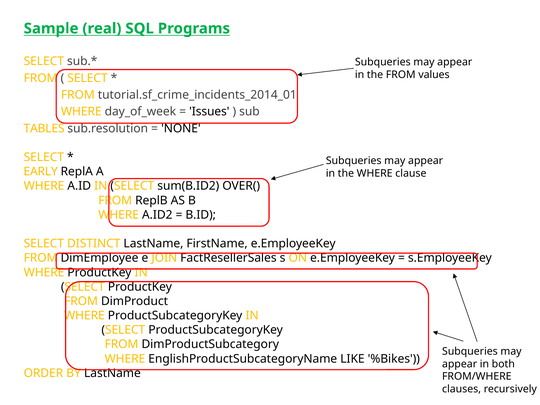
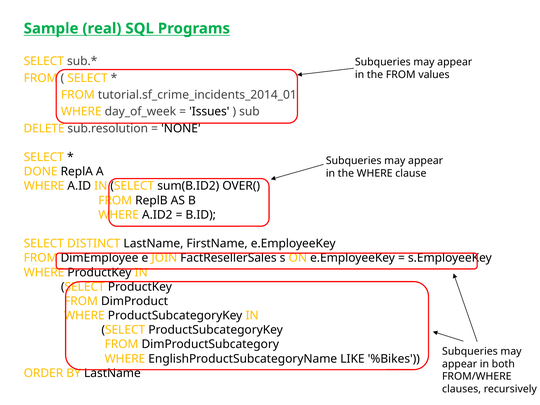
TABLES: TABLES -> DELETE
EARLY: EARLY -> DONE
